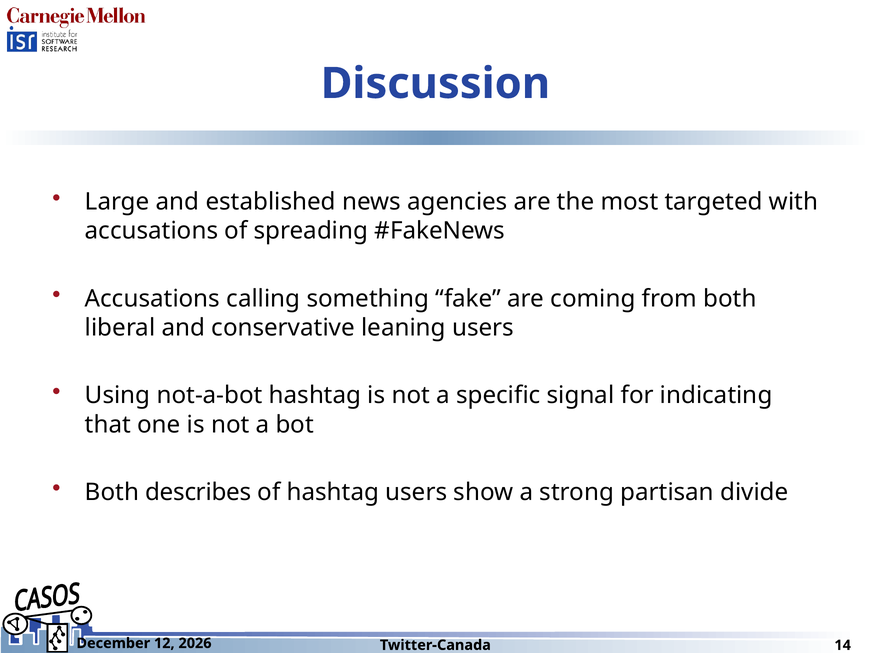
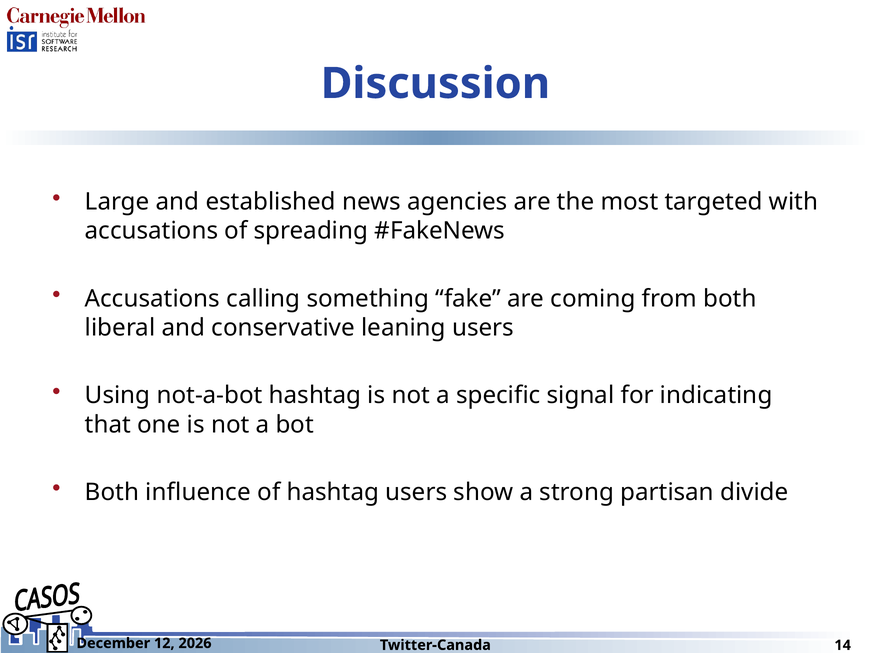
describes: describes -> influence
